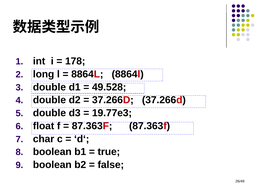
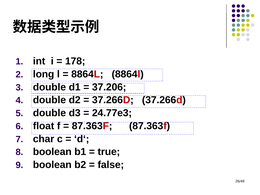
49.528: 49.528 -> 37.206
19.77e3: 19.77e3 -> 24.77e3
